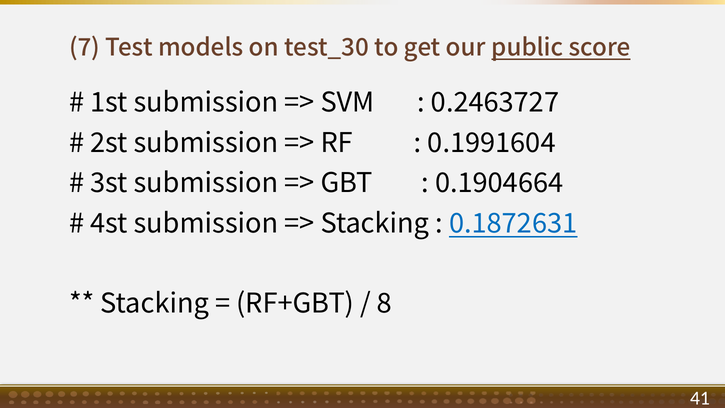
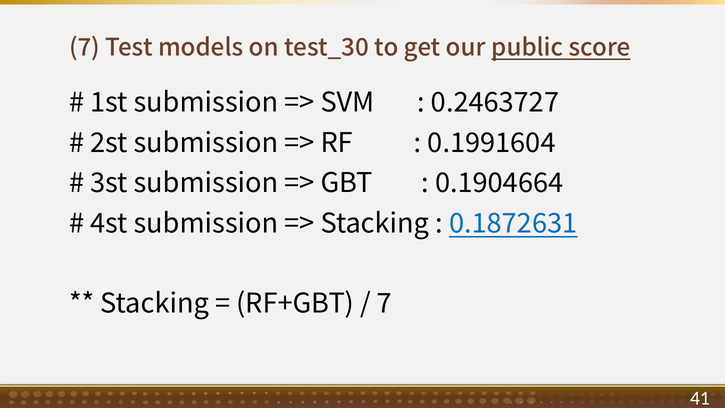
8 at (384, 304): 8 -> 7
